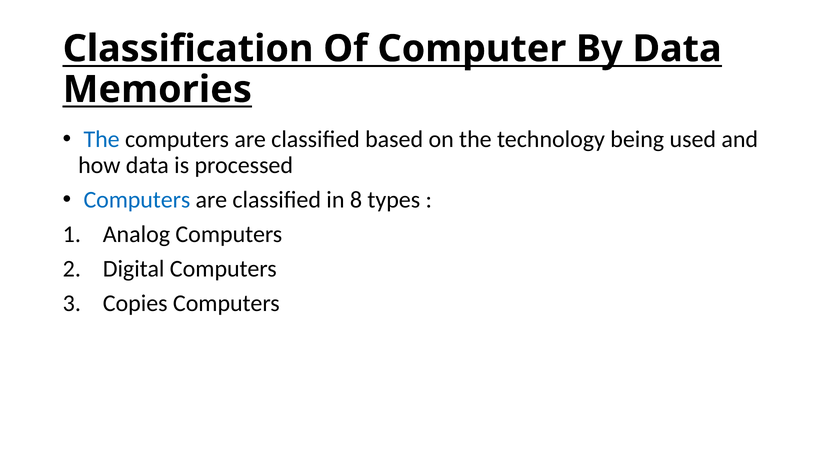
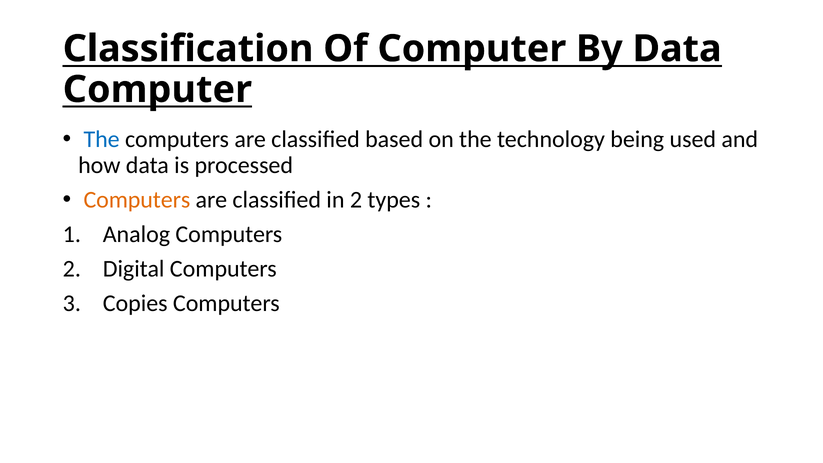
Memories at (157, 89): Memories -> Computer
Computers at (137, 200) colour: blue -> orange
in 8: 8 -> 2
